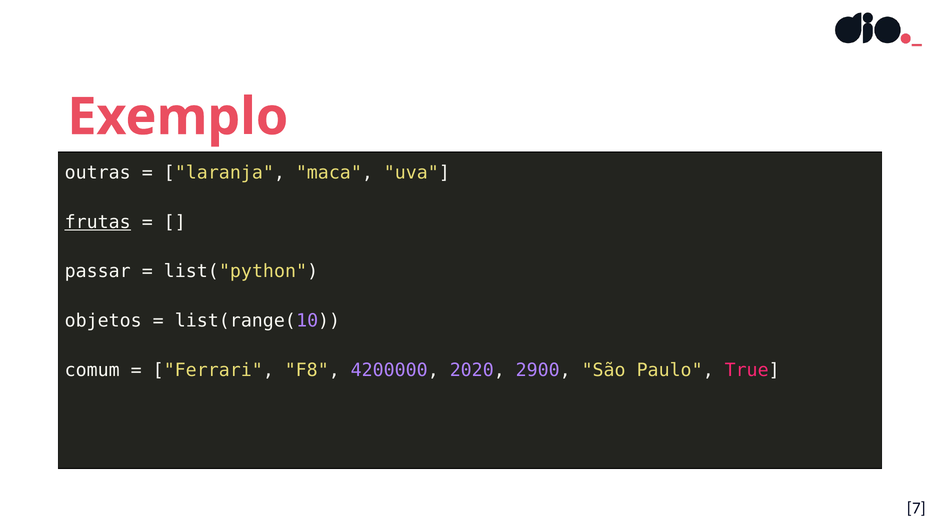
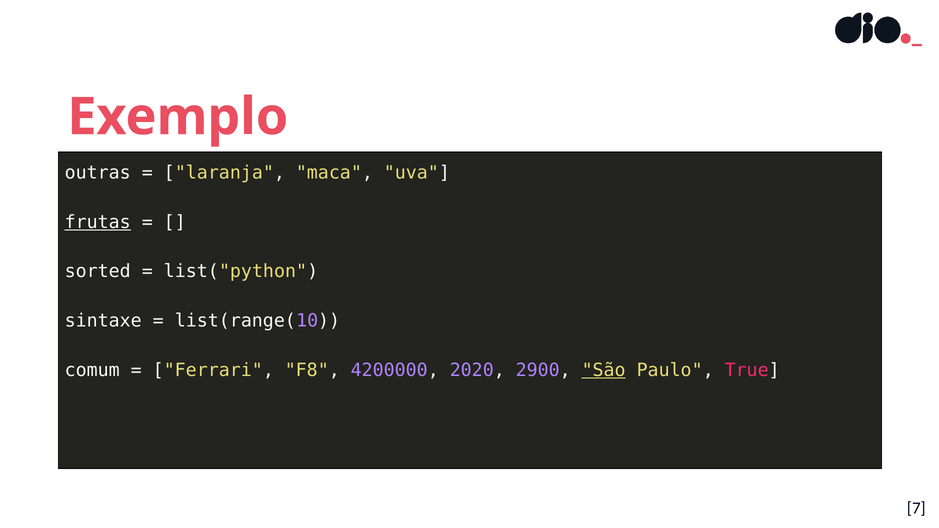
passar: passar -> sorted
objetos: objetos -> sintaxe
São underline: none -> present
